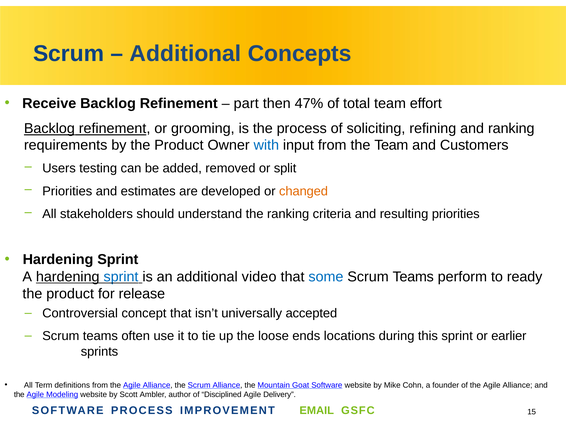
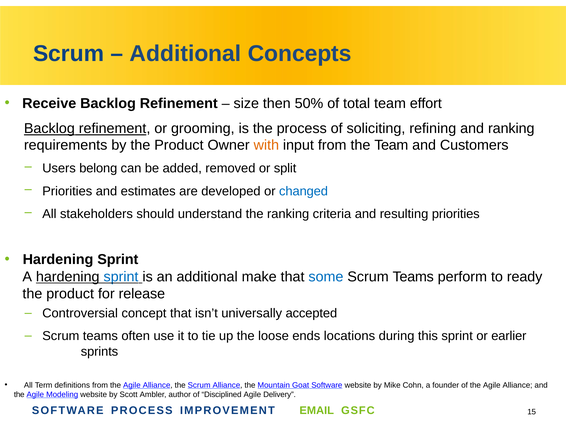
part: part -> size
47%: 47% -> 50%
with colour: blue -> orange
testing: testing -> belong
changed colour: orange -> blue
video: video -> make
